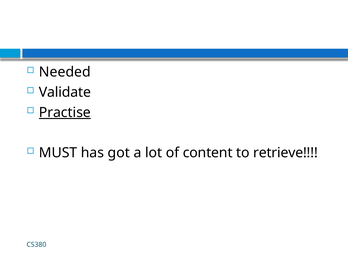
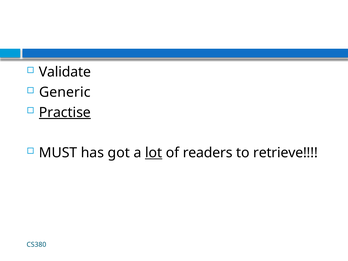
Needed: Needed -> Validate
Validate: Validate -> Generic
lot underline: none -> present
content: content -> readers
